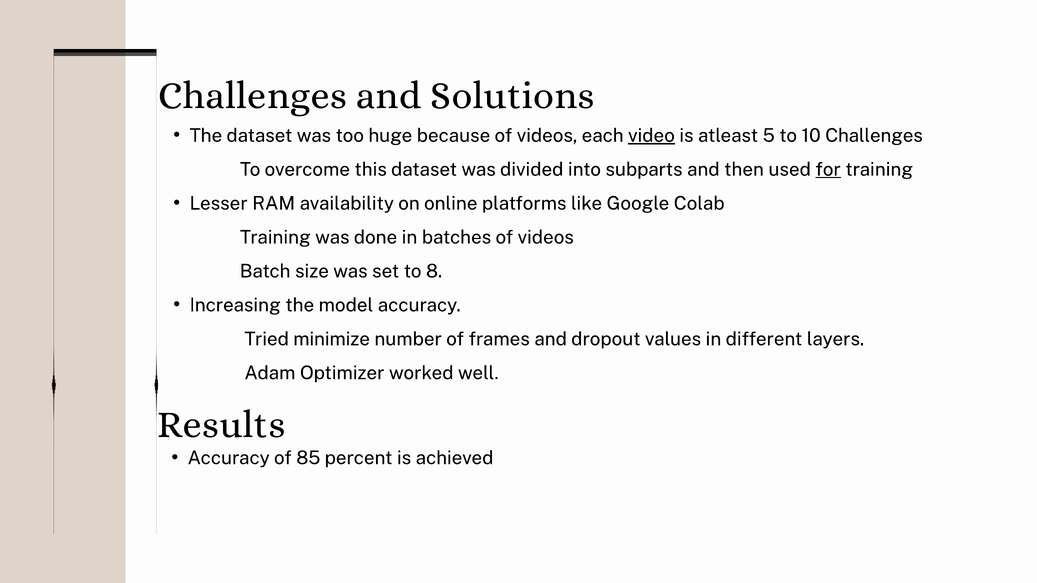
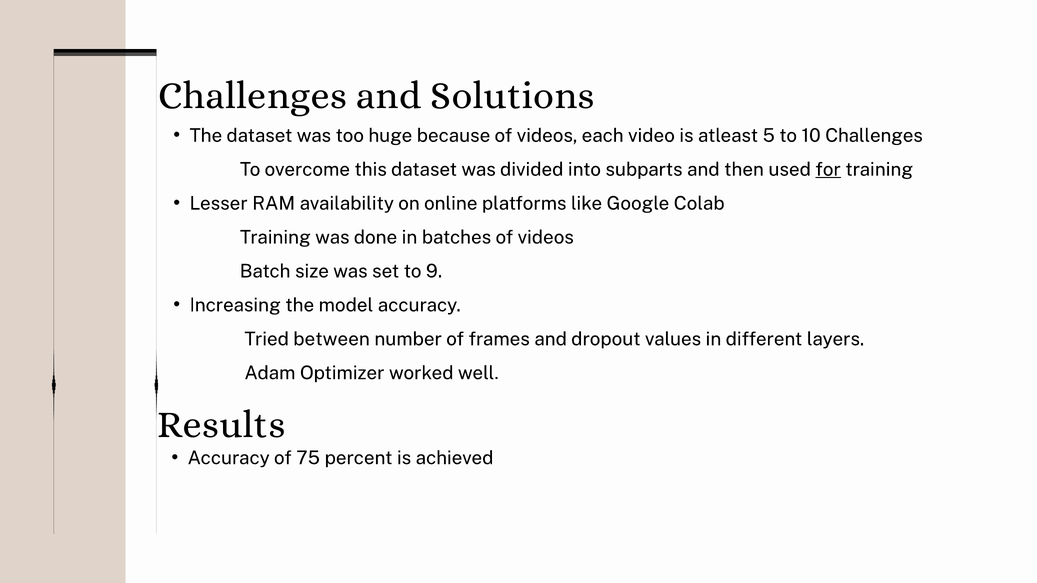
video underline: present -> none
8: 8 -> 9
minimize: minimize -> between
85: 85 -> 75
